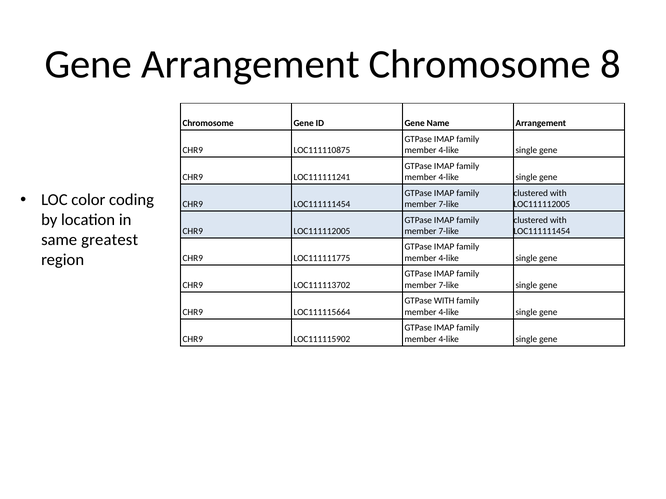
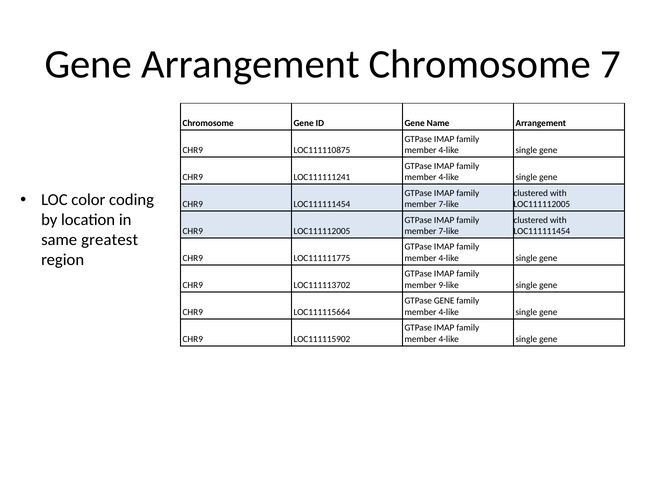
8: 8 -> 7
7-like at (449, 285): 7-like -> 9-like
GTPase WITH: WITH -> GENE
